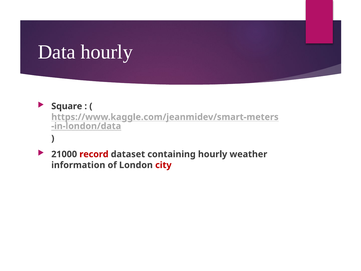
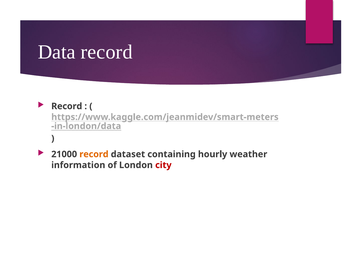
Data hourly: hourly -> record
Square at (67, 106): Square -> Record
record at (94, 154) colour: red -> orange
